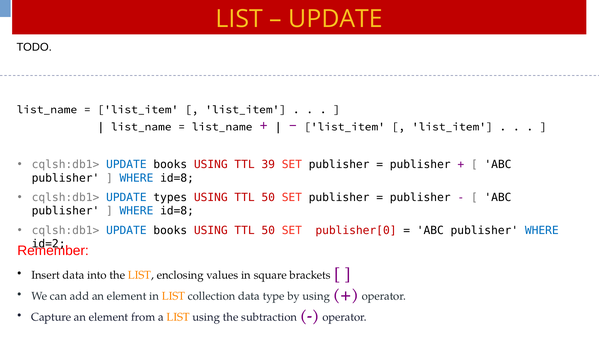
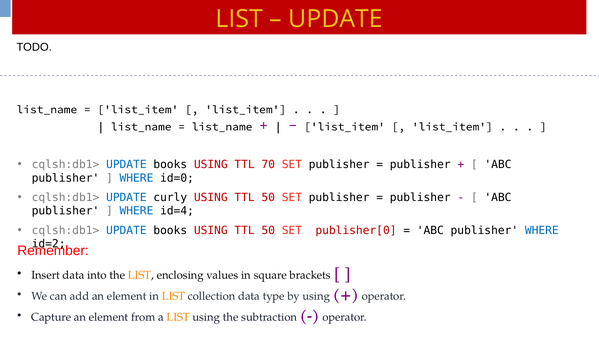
39: 39 -> 70
id=8 at (177, 178): id=8 -> id=0
types: types -> curly
id=8 at (177, 211): id=8 -> id=4
